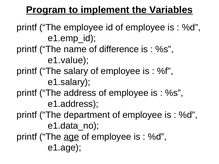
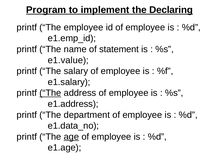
Variables: Variables -> Declaring
difference: difference -> statement
The at (50, 93) underline: none -> present
